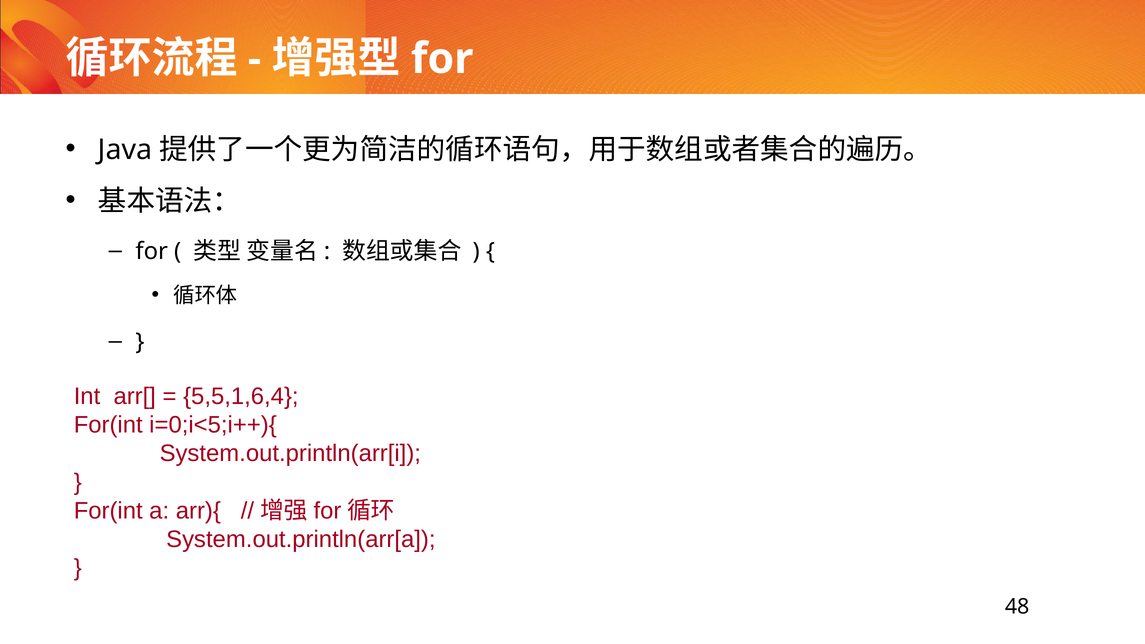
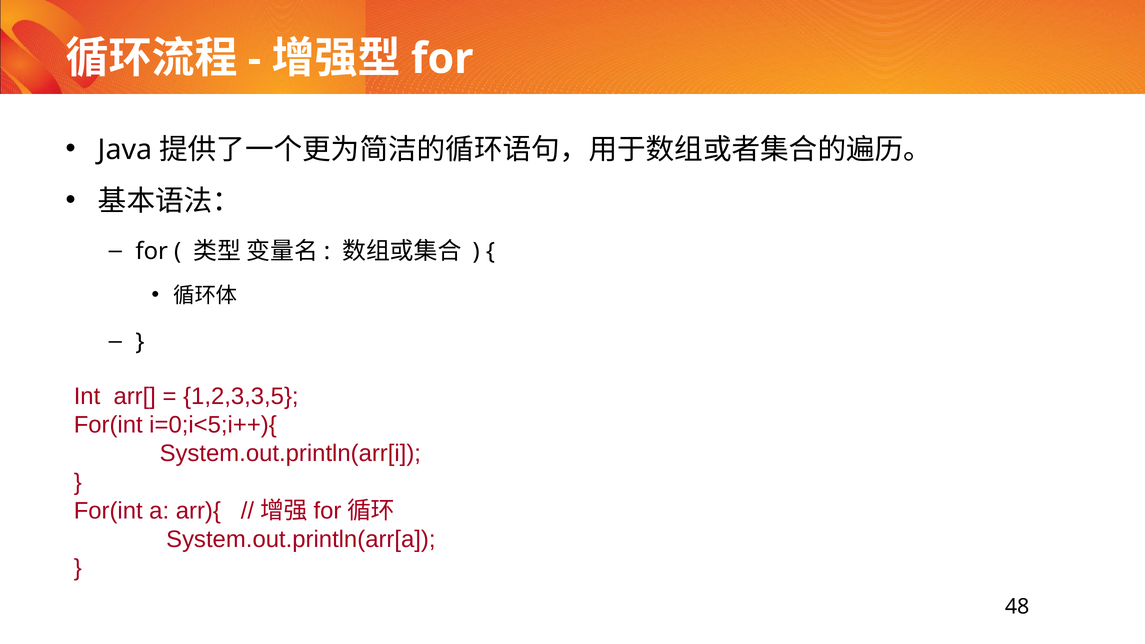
5,5,1,6,4: 5,5,1,6,4 -> 1,2,3,3,5
